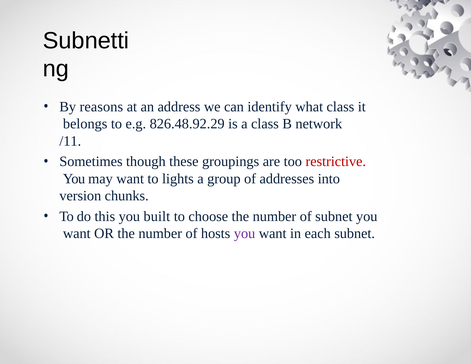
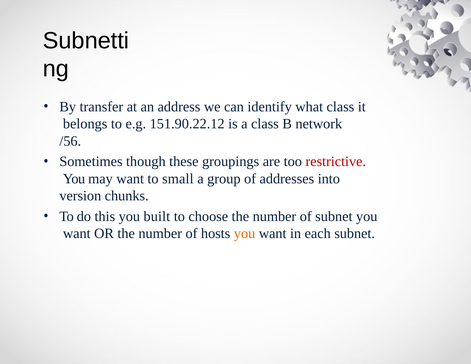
reasons: reasons -> transfer
826.48.92.29: 826.48.92.29 -> 151.90.22.12
/11: /11 -> /56
lights: lights -> small
you at (245, 234) colour: purple -> orange
